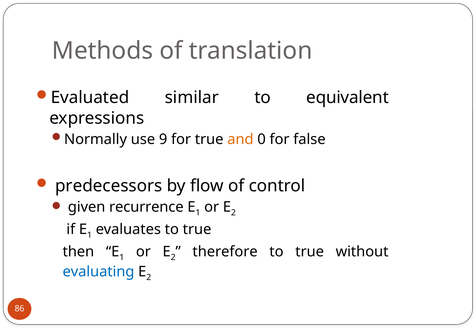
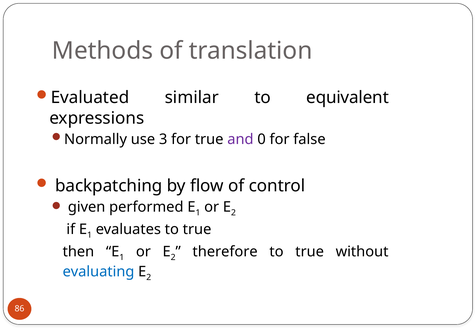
9: 9 -> 3
and colour: orange -> purple
predecessors: predecessors -> backpatching
recurrence: recurrence -> performed
